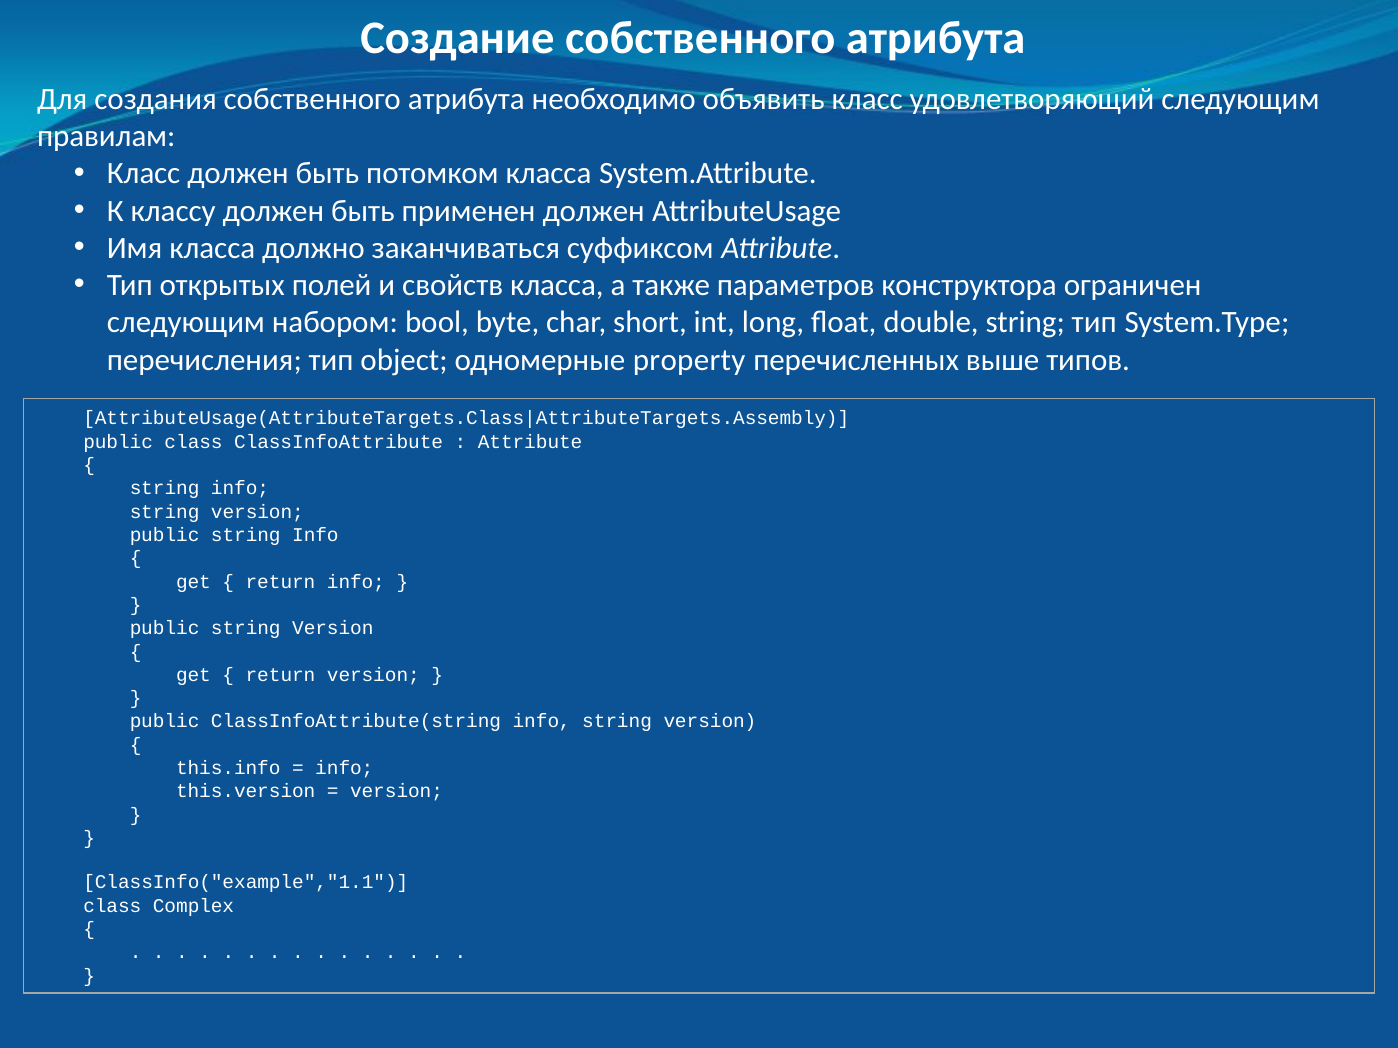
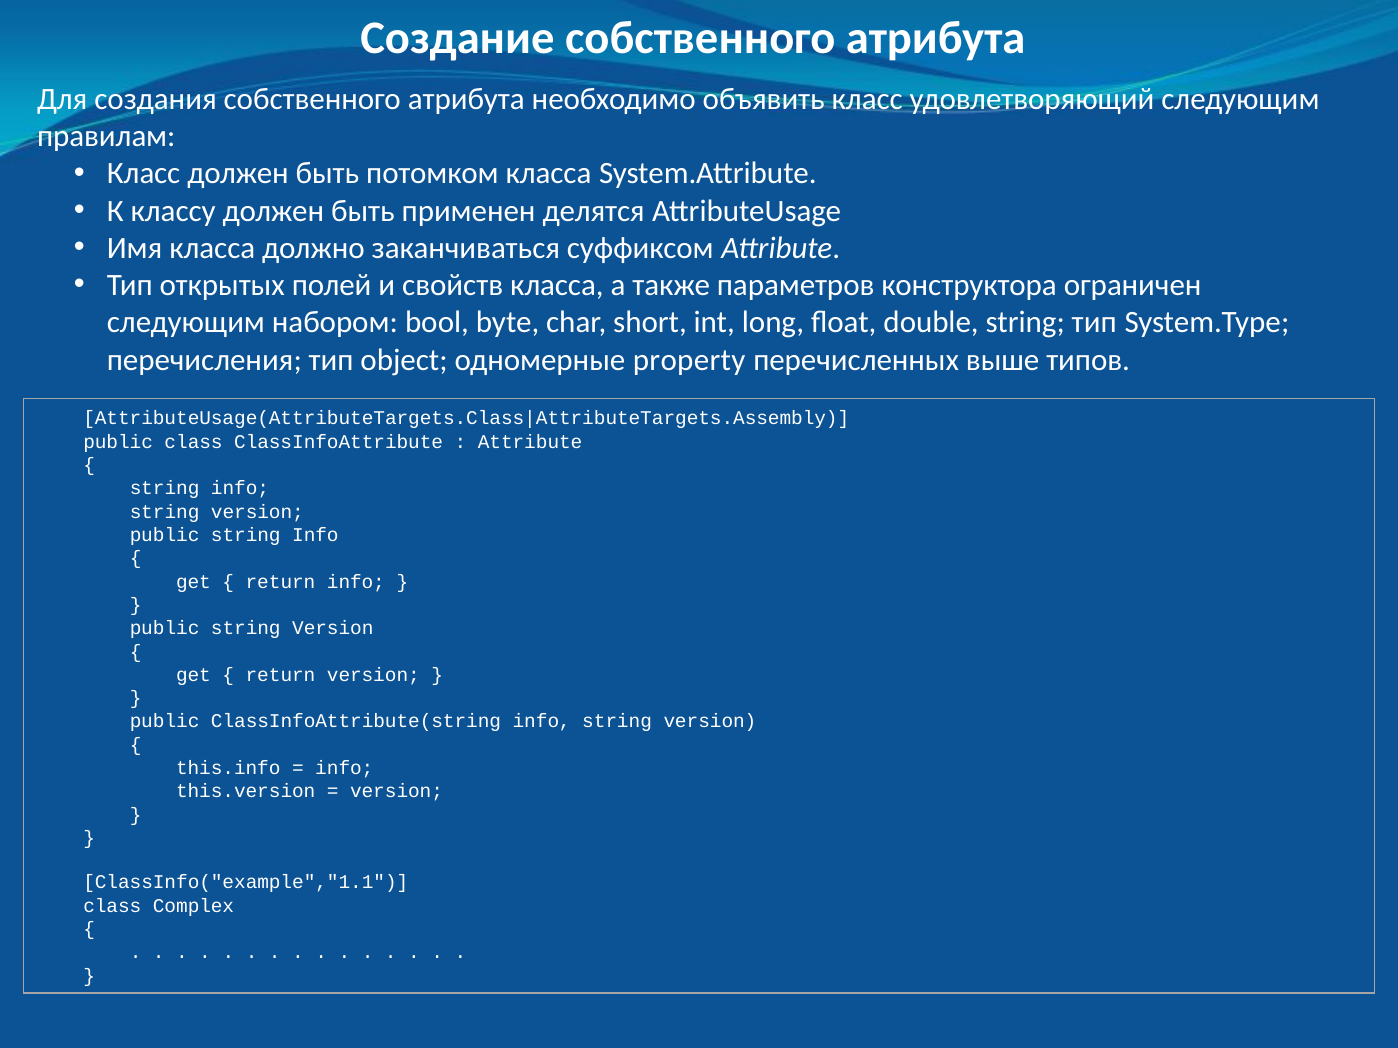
применен должен: должен -> делятся
